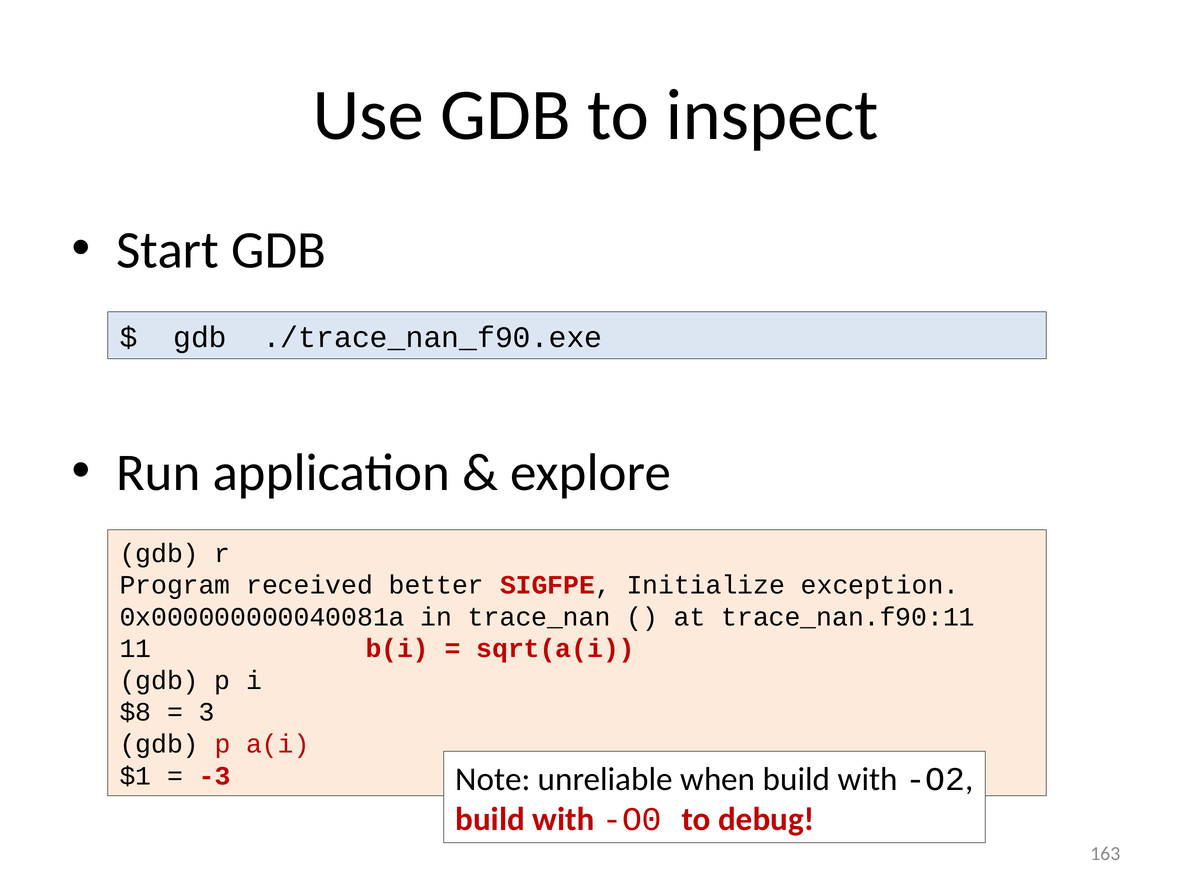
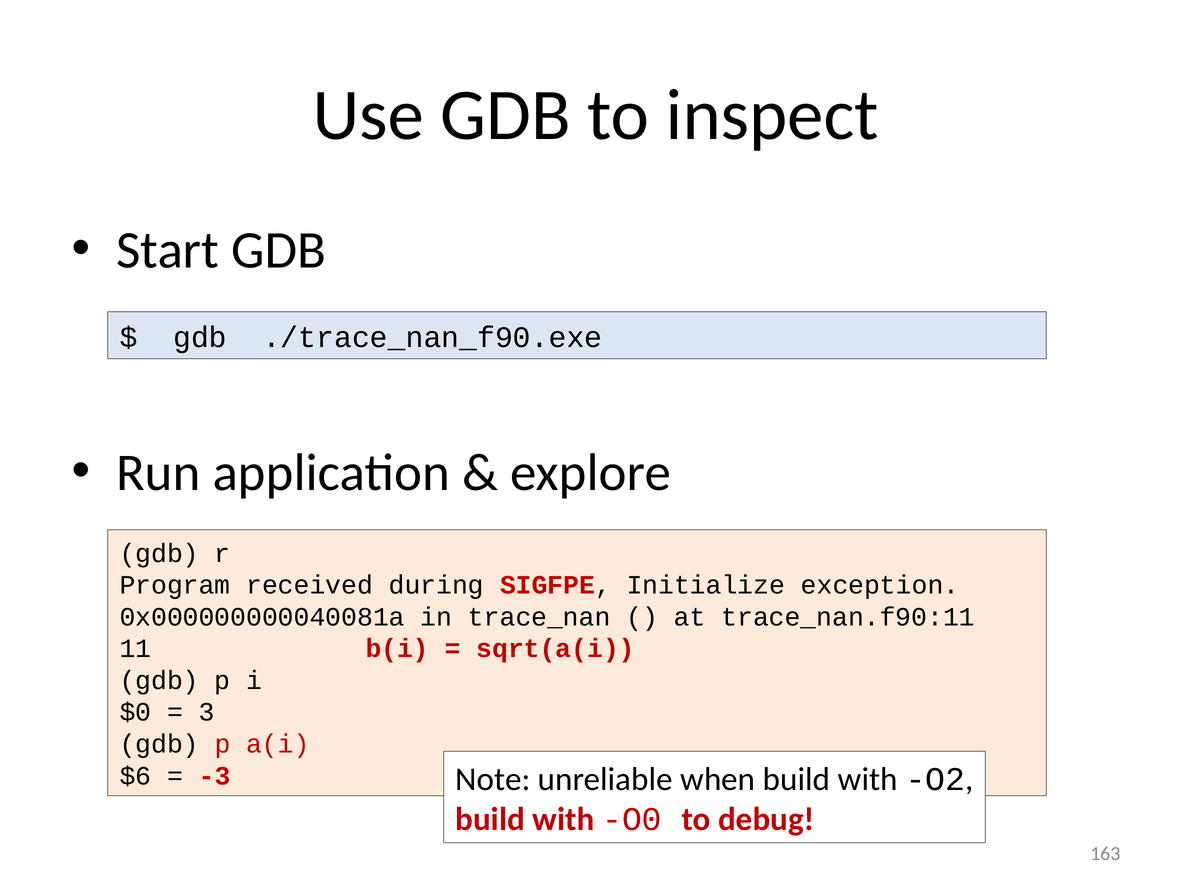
better: better -> during
$8: $8 -> $0
$1: $1 -> $6
